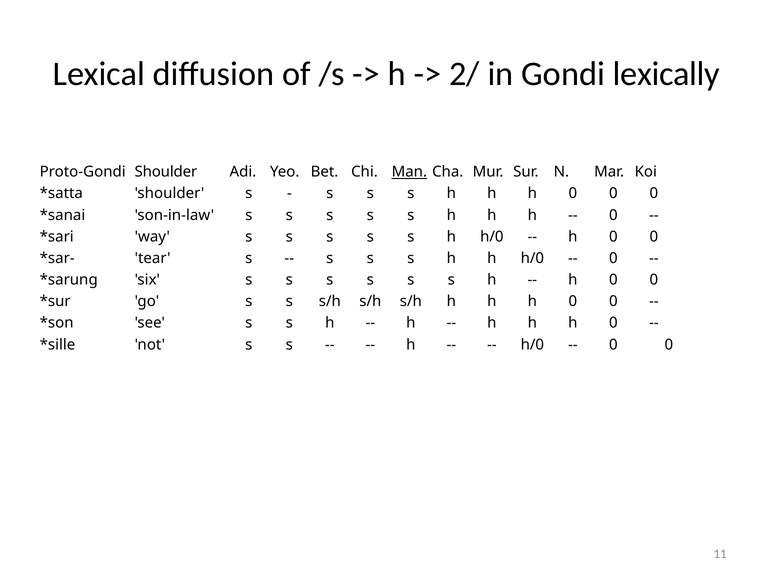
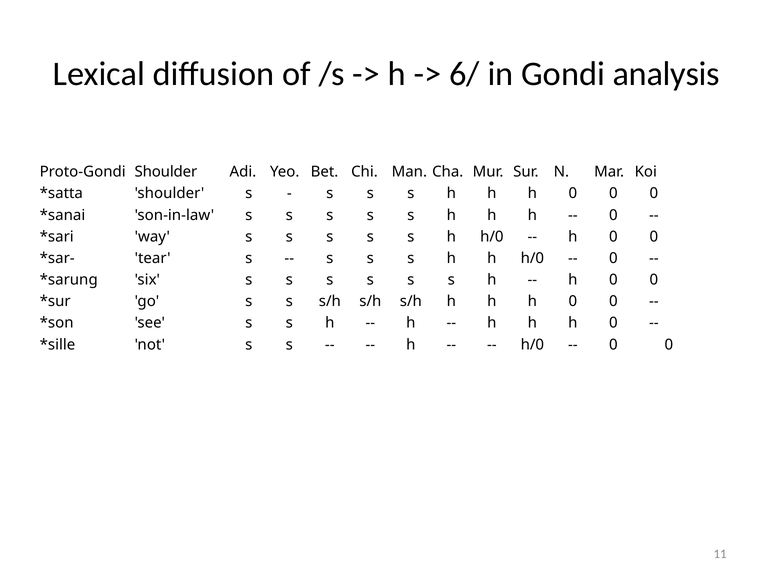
2/: 2/ -> 6/
lexically: lexically -> analysis
Man underline: present -> none
